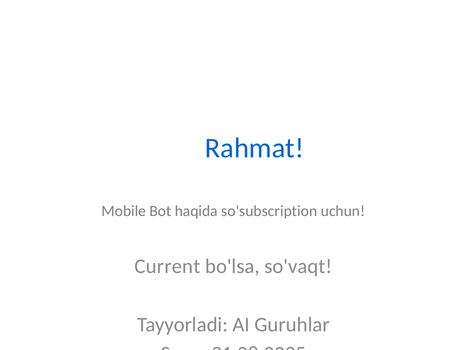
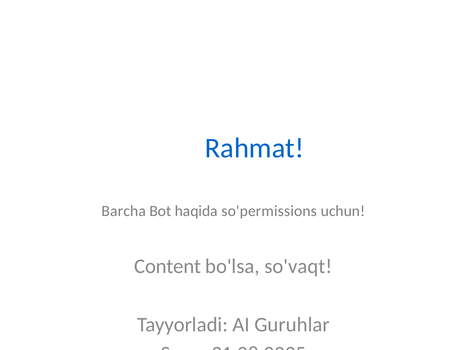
Mobile: Mobile -> Barcha
so'subscription: so'subscription -> so'permissions
Current: Current -> Content
